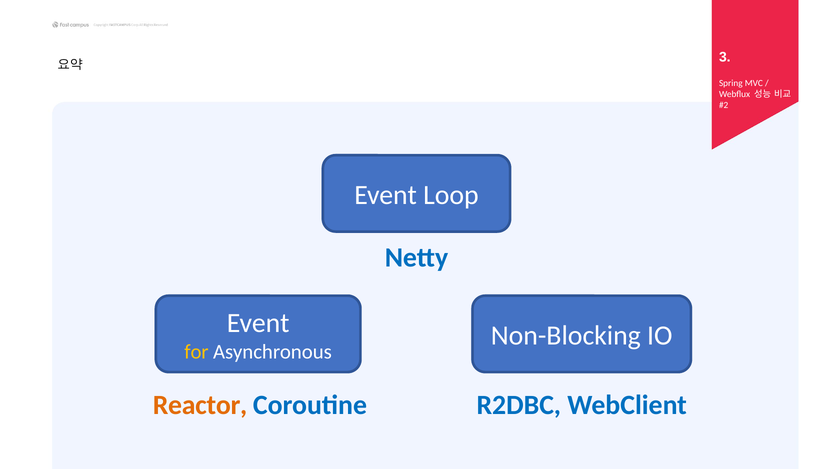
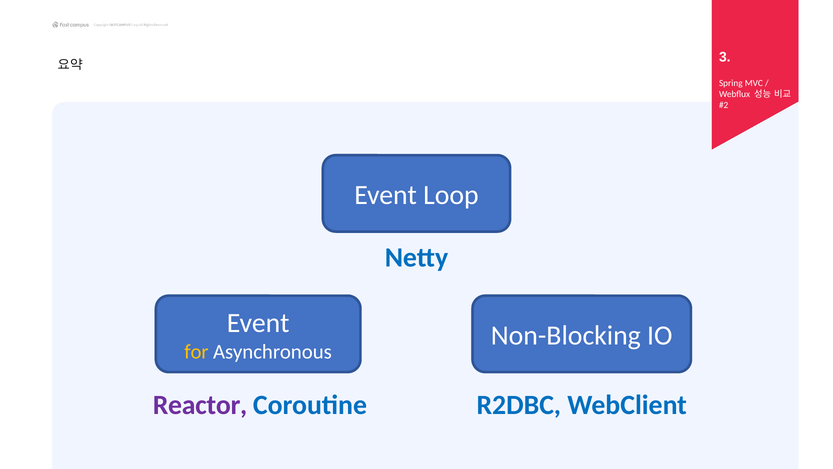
Reactor colour: orange -> purple
